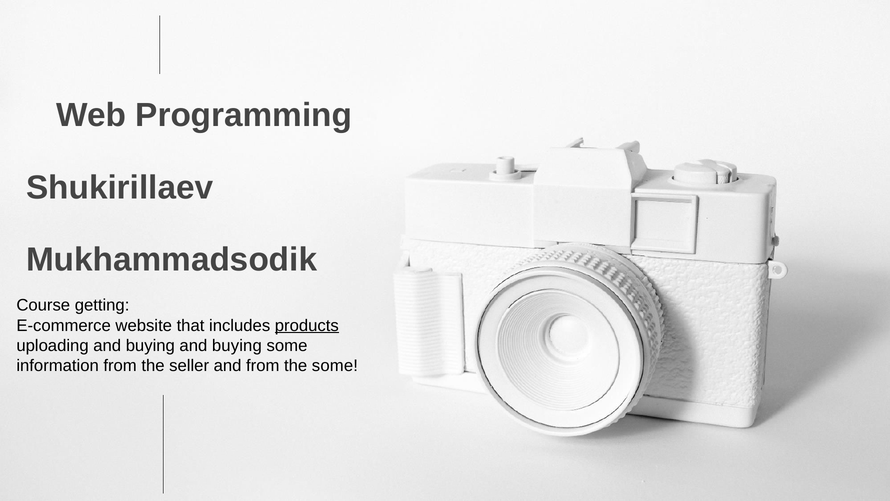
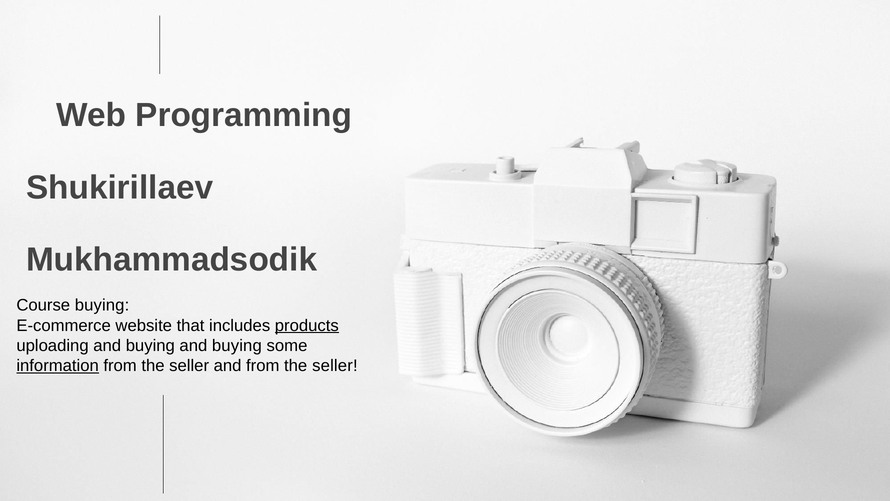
Course getting: getting -> buying
information underline: none -> present
and from the some: some -> seller
